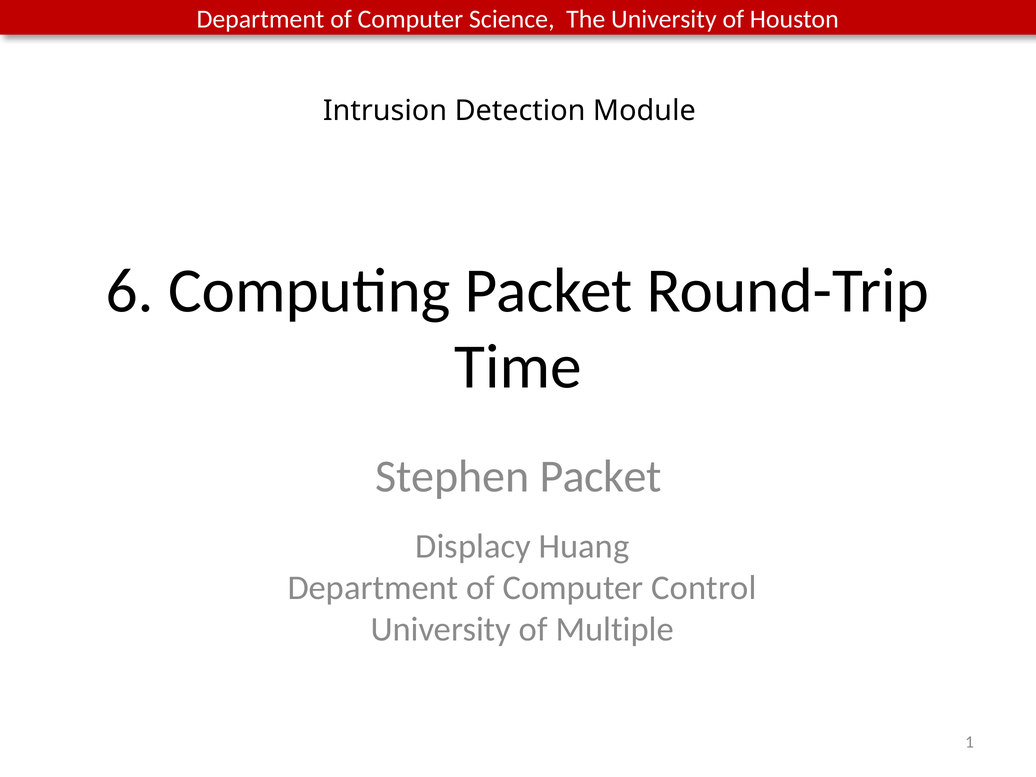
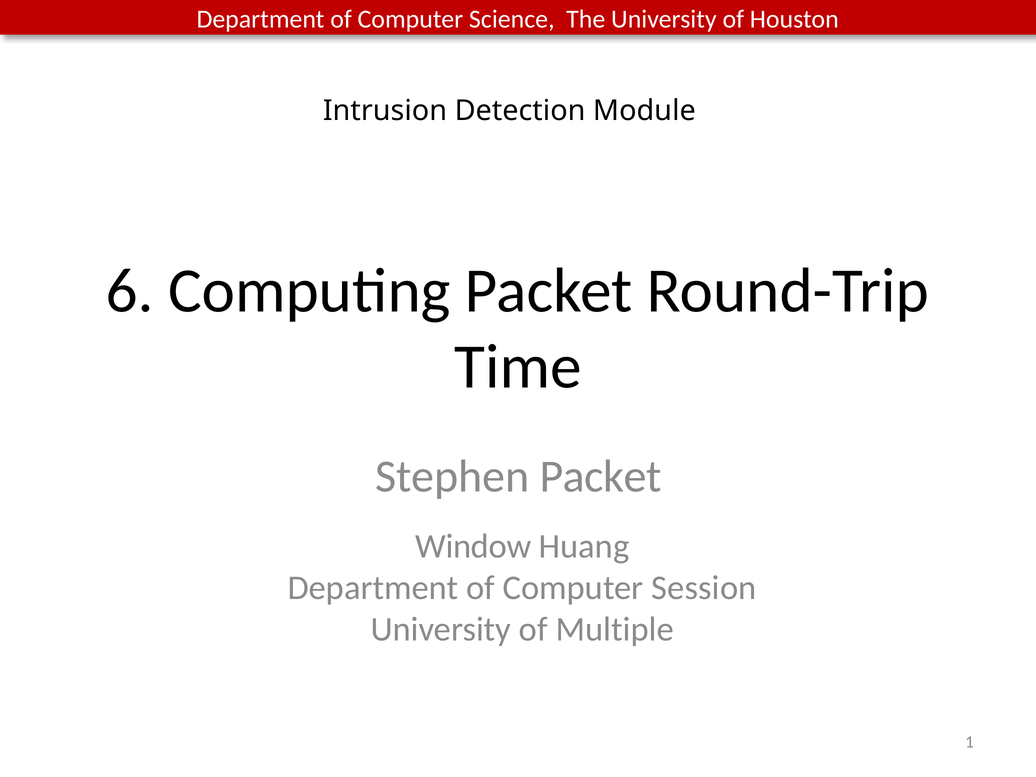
Displacy: Displacy -> Window
Control: Control -> Session
